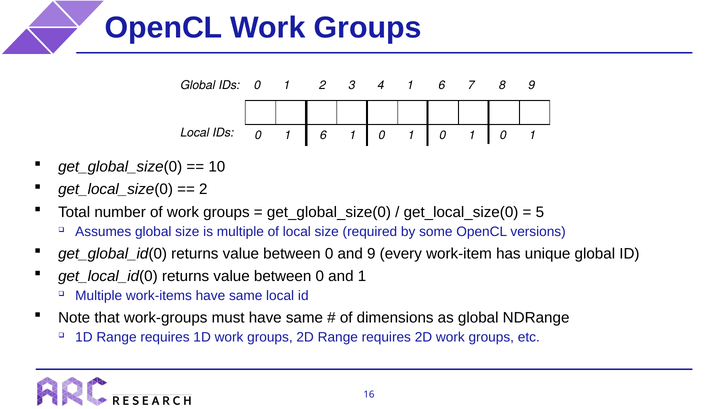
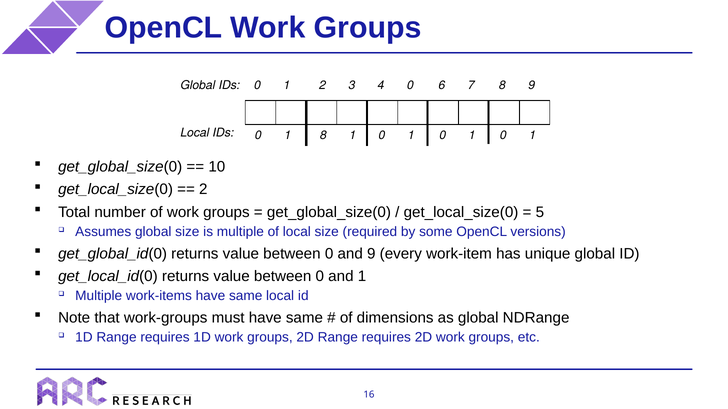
4 1: 1 -> 0
0 1 6: 6 -> 8
